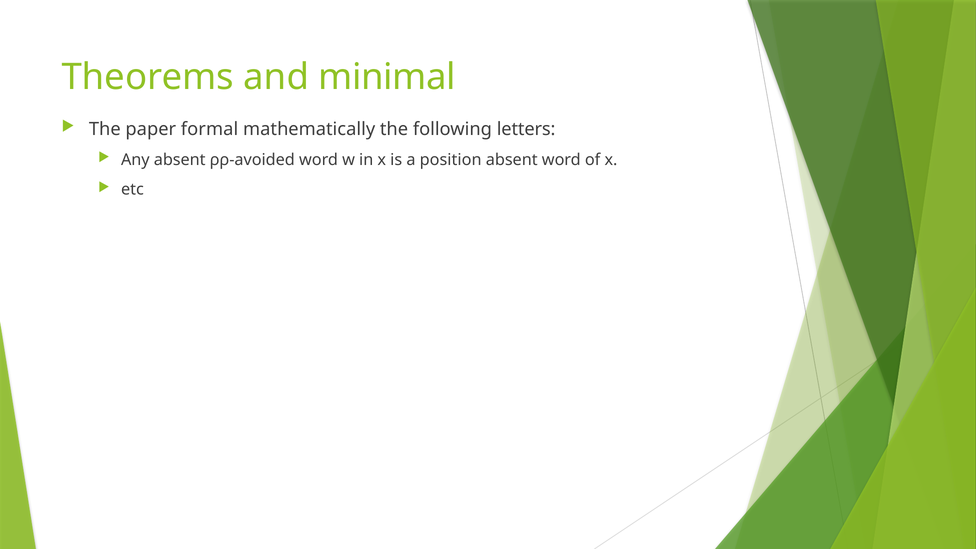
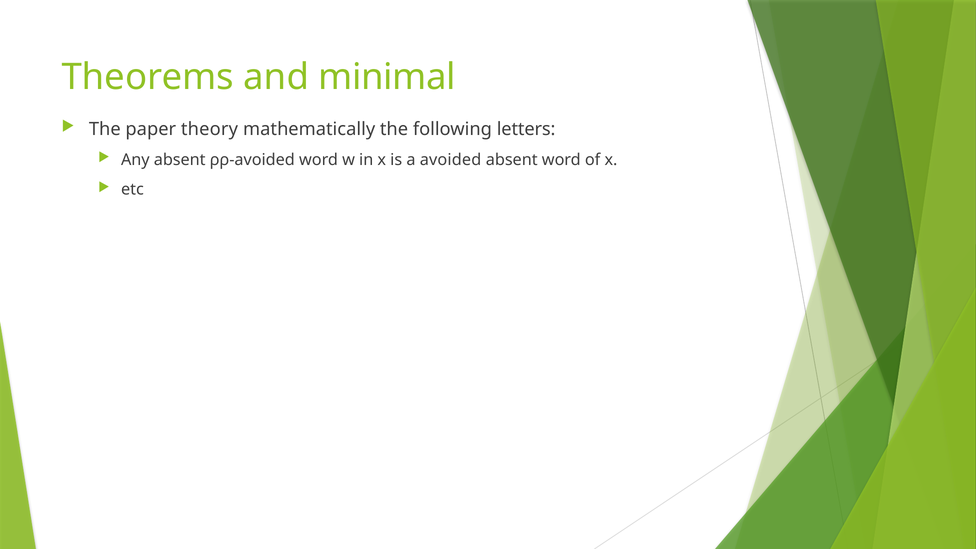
formal: formal -> theory
position: position -> avoided
